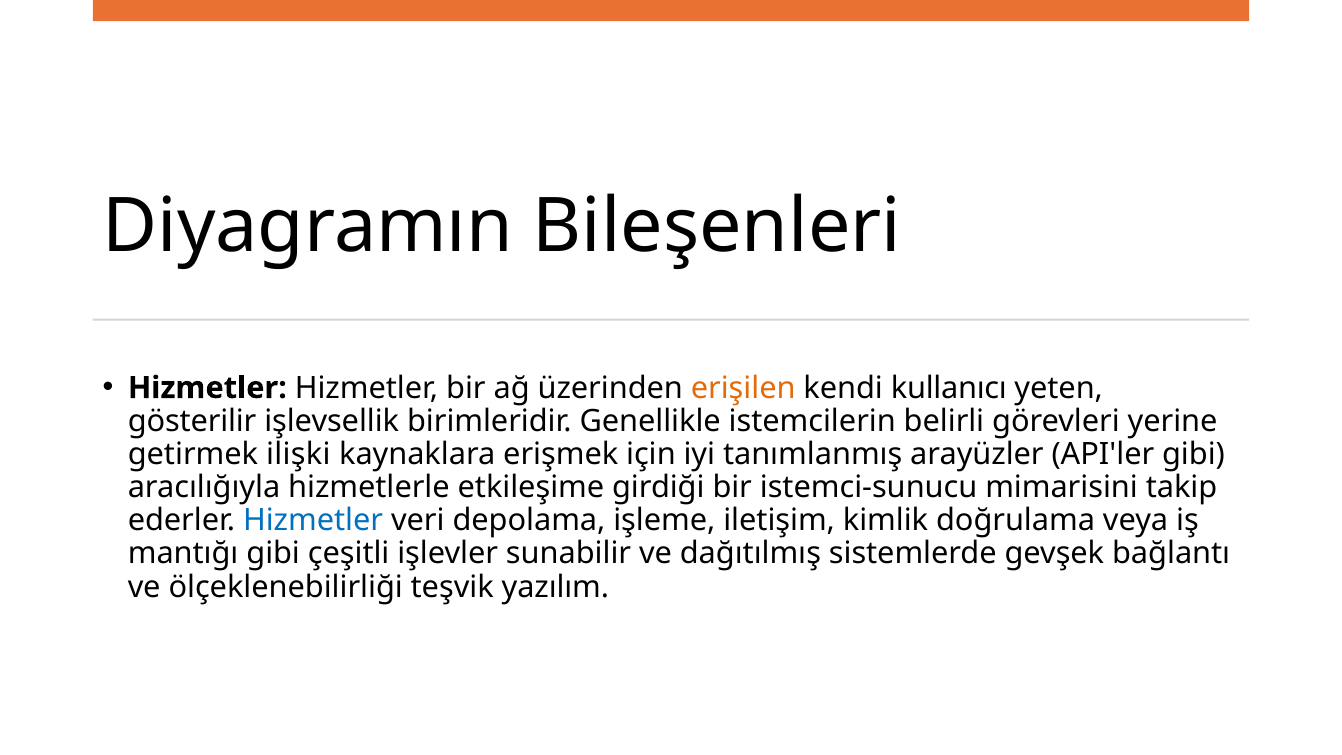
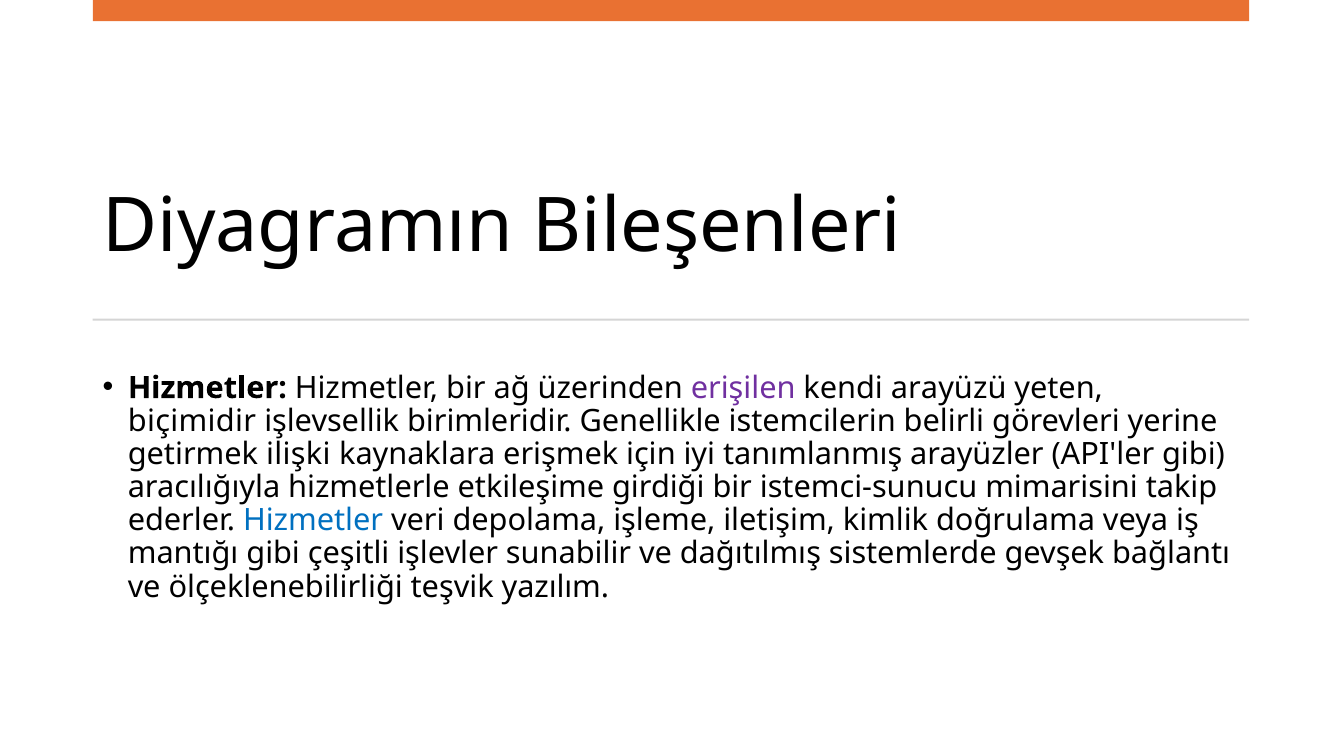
erişilen colour: orange -> purple
kullanıcı: kullanıcı -> arayüzü
gösterilir: gösterilir -> biçimidir
